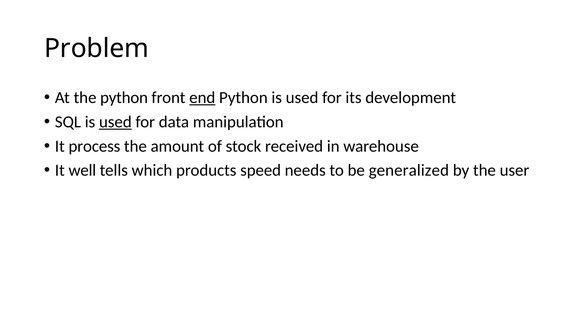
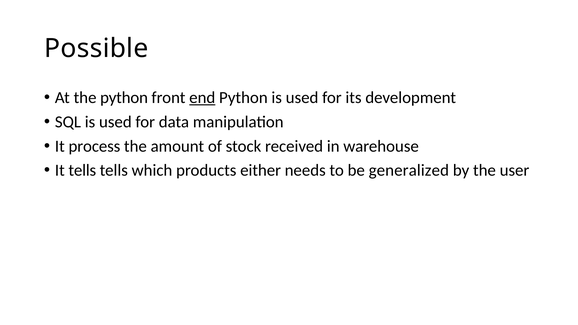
Problem: Problem -> Possible
used at (115, 122) underline: present -> none
It well: well -> tells
speed: speed -> either
